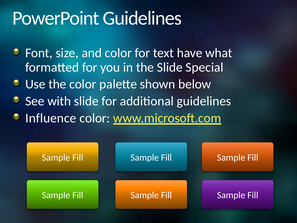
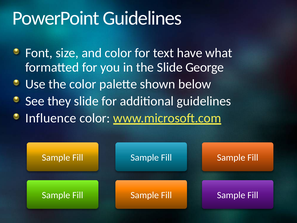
Special: Special -> George
with: with -> they
